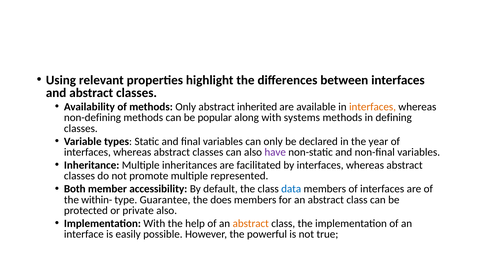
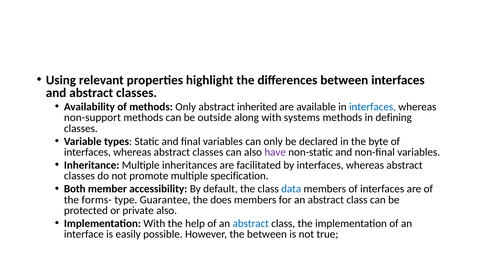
interfaces at (373, 107) colour: orange -> blue
non-defining: non-defining -> non-support
popular: popular -> outside
year: year -> byte
represented: represented -> specification
within-: within- -> forms-
abstract at (251, 223) colour: orange -> blue
the powerful: powerful -> between
